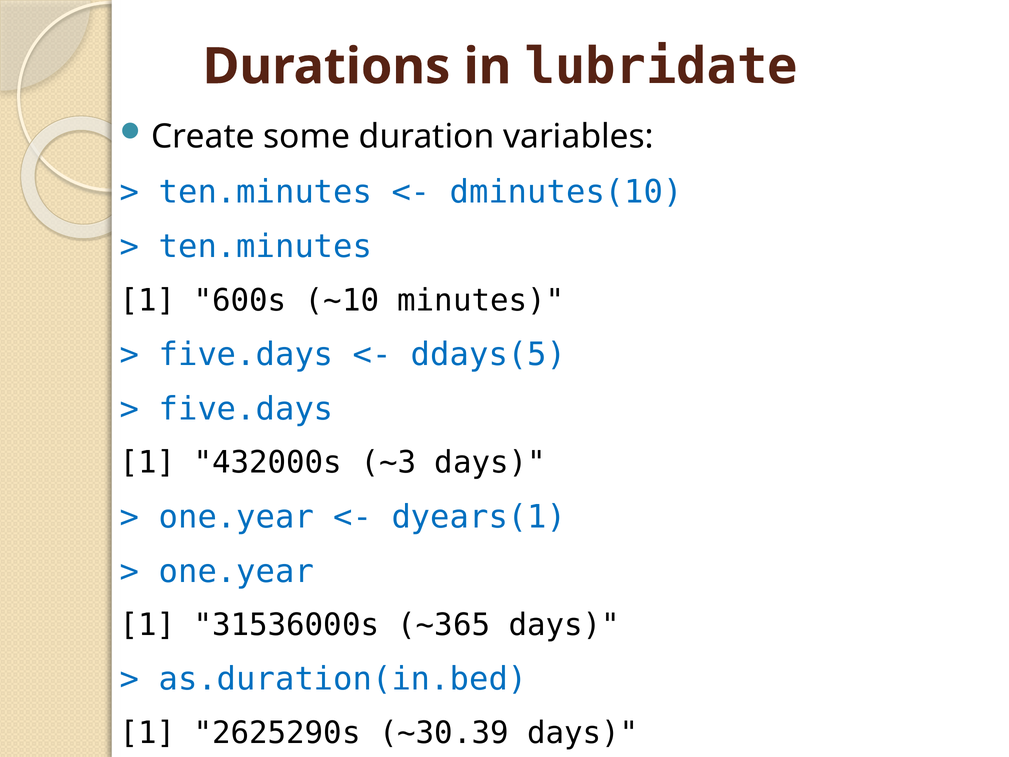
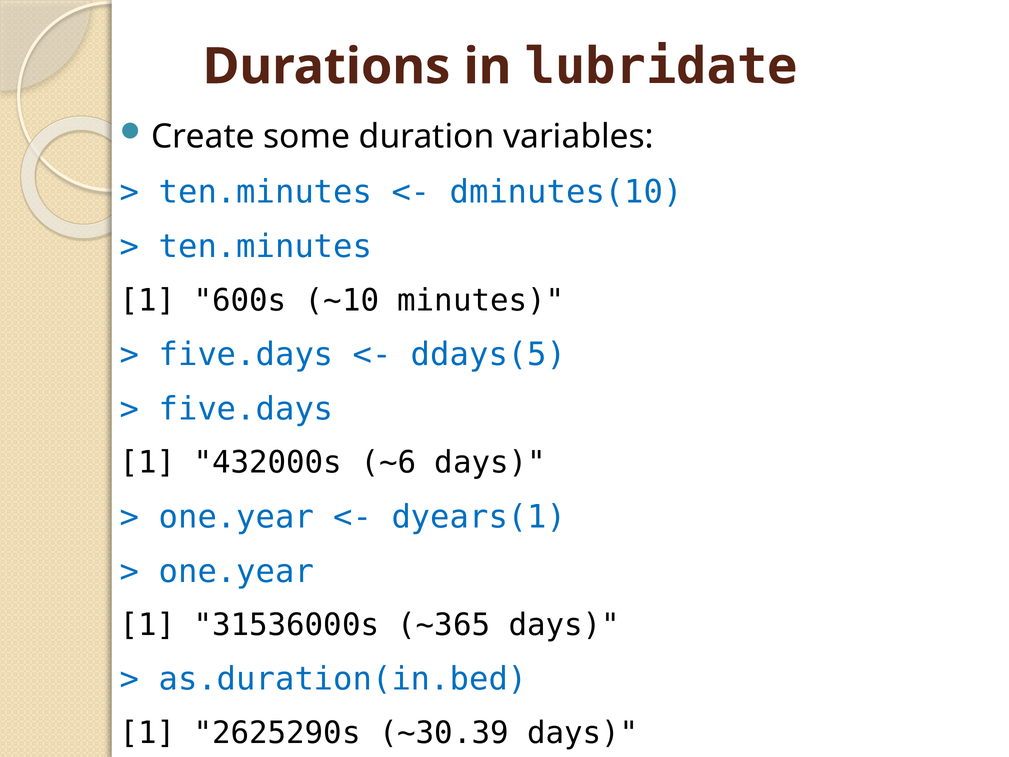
~3: ~3 -> ~6
